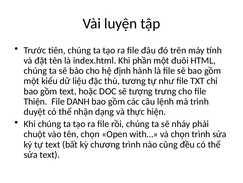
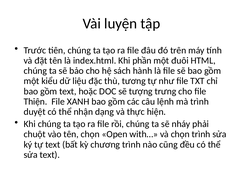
định: định -> sách
DANH: DANH -> XANH
